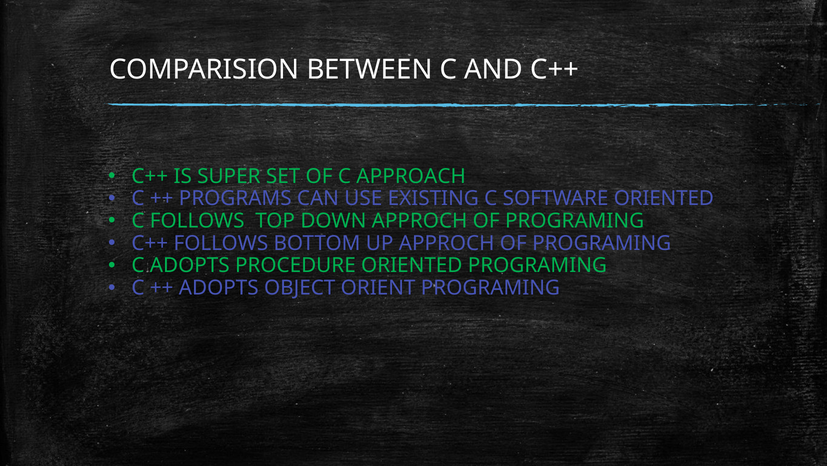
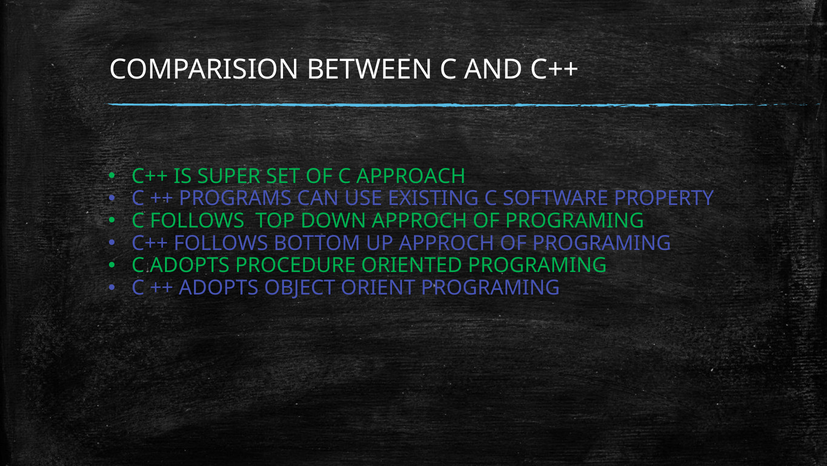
SOFTWARE ORIENTED: ORIENTED -> PROPERTY
